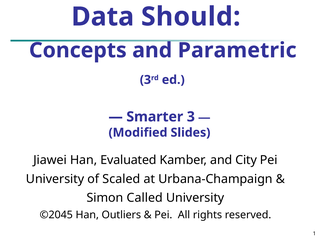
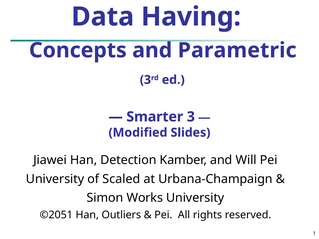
Should: Should -> Having
Evaluated: Evaluated -> Detection
City: City -> Will
Called: Called -> Works
©2045: ©2045 -> ©2051
